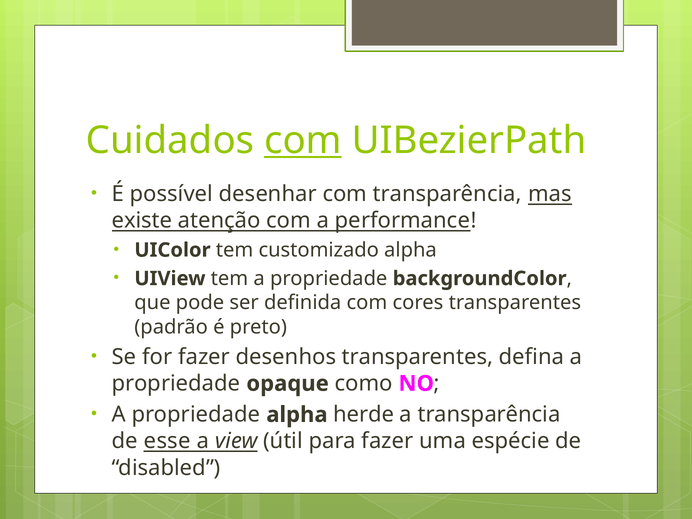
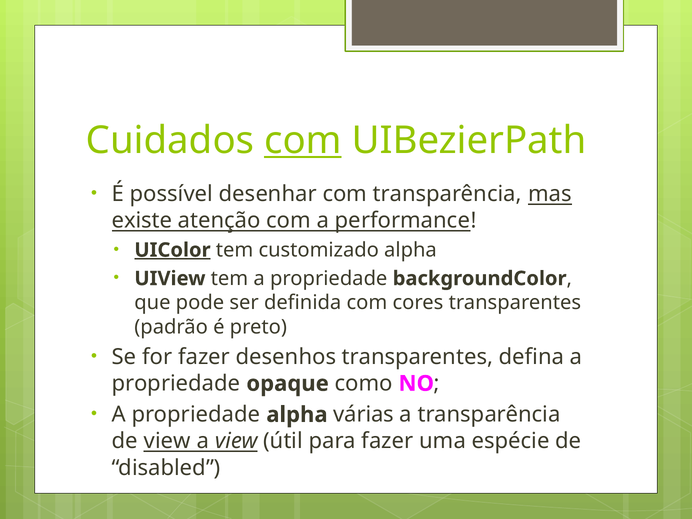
UIColor underline: none -> present
herde: herde -> várias
de esse: esse -> view
